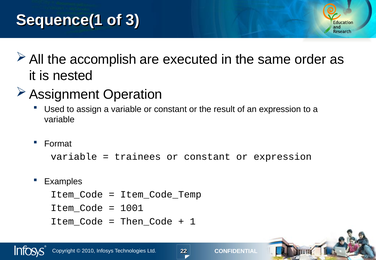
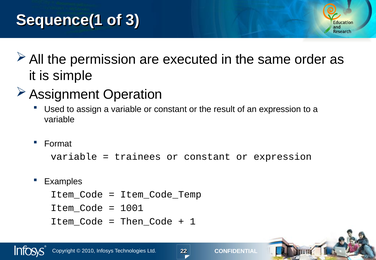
accomplish: accomplish -> permission
nested: nested -> simple
